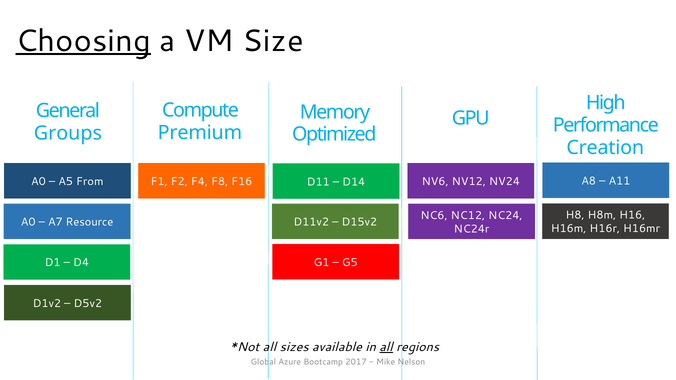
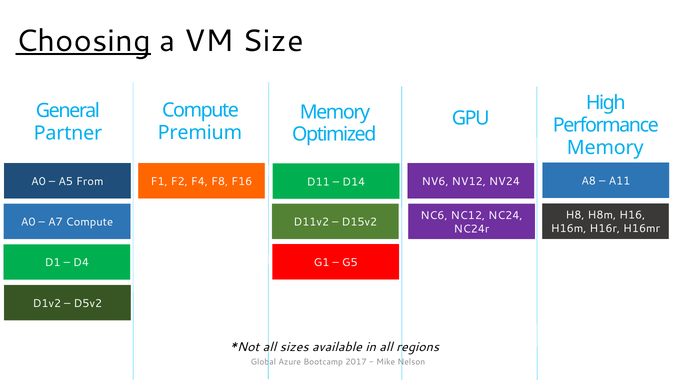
Groups: Groups -> Partner
Creation at (605, 148): Creation -> Memory
A7 Resource: Resource -> Compute
all at (386, 347) underline: present -> none
